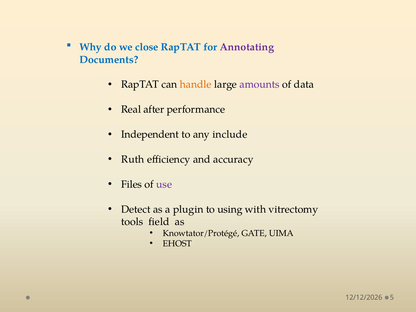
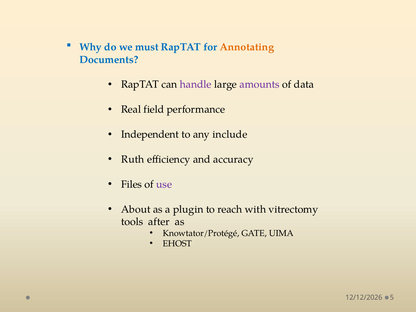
close: close -> must
Annotating colour: purple -> orange
handle colour: orange -> purple
after: after -> field
Detect: Detect -> About
using: using -> reach
field: field -> after
